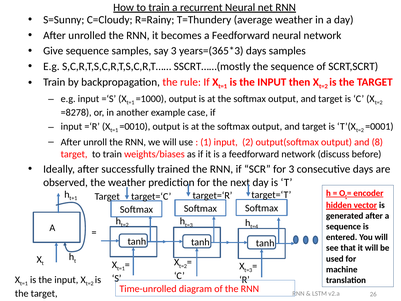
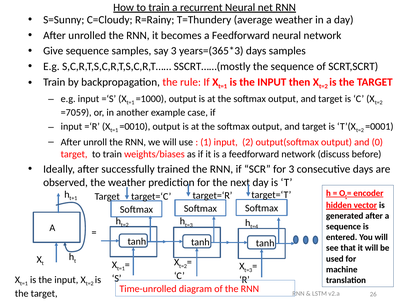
=8278: =8278 -> =7059
8: 8 -> 0
